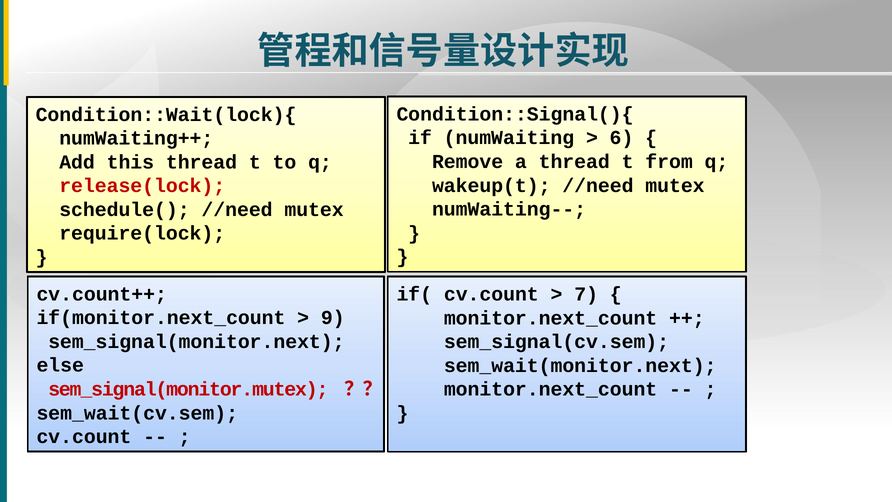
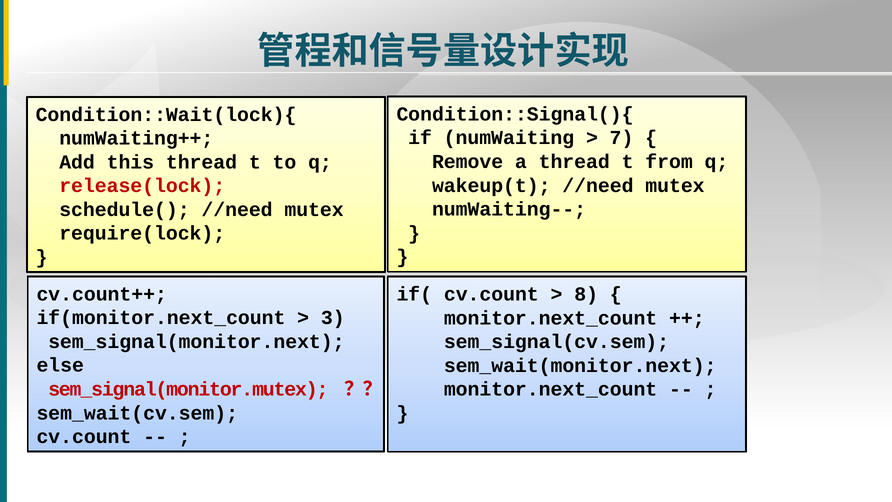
6: 6 -> 7
7: 7 -> 8
9: 9 -> 3
